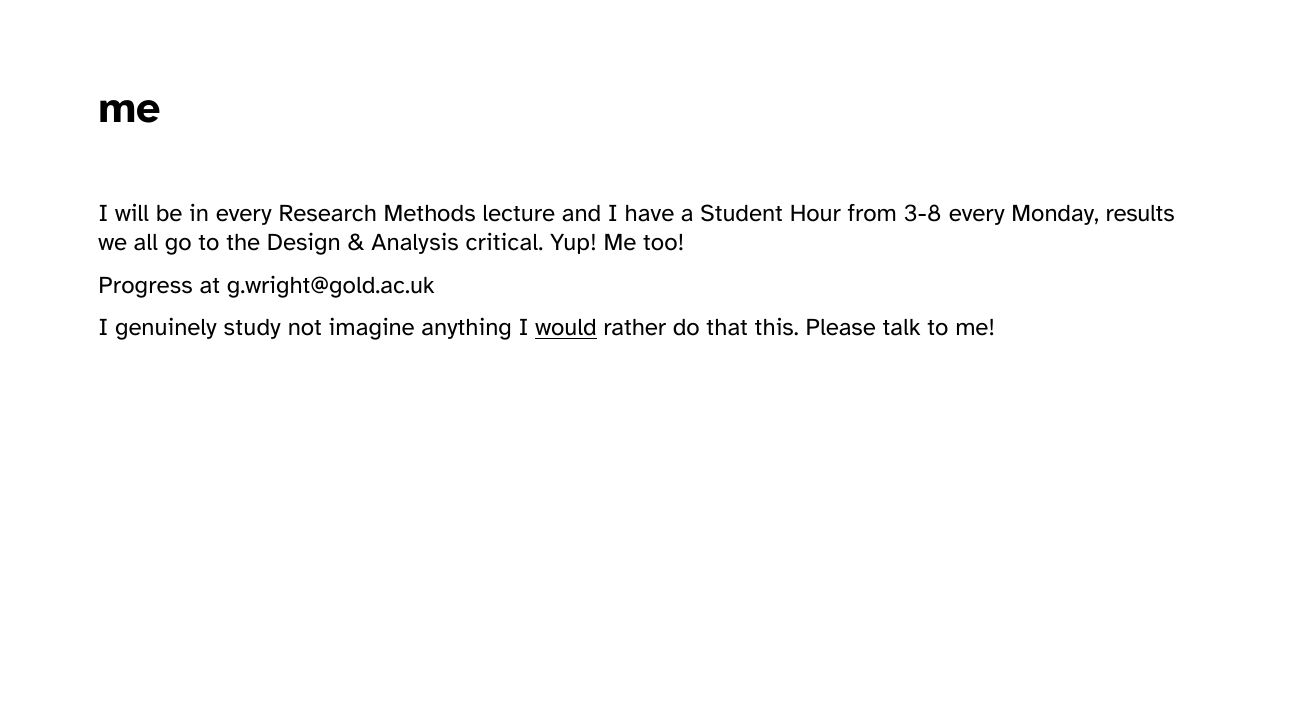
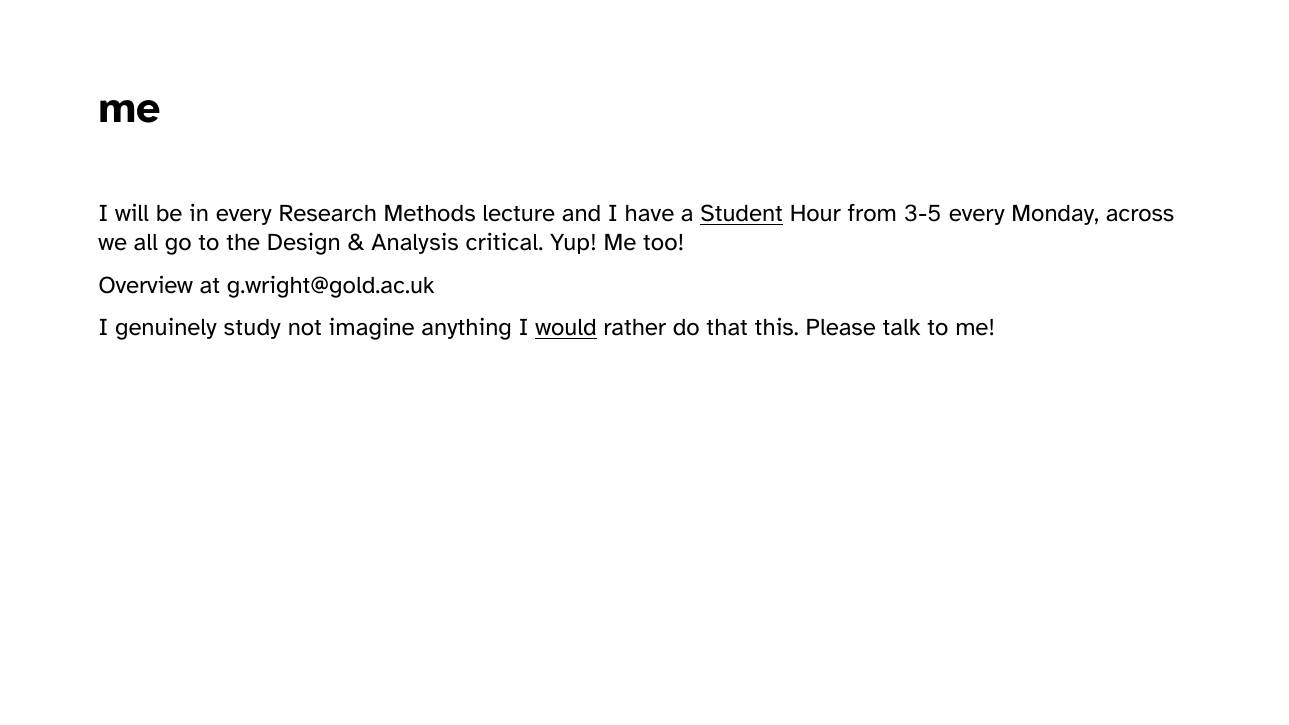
Student underline: none -> present
3-8: 3-8 -> 3-5
results: results -> across
Progress: Progress -> Overview
